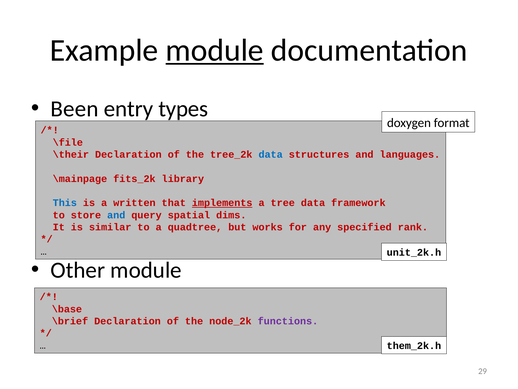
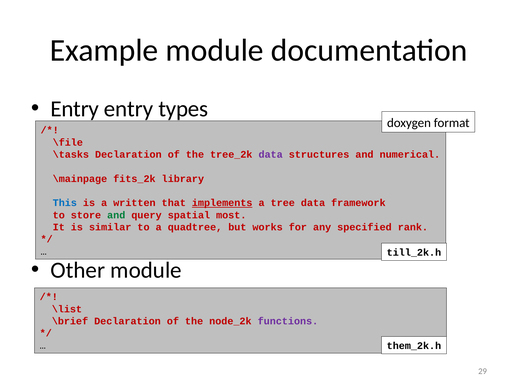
module at (215, 50) underline: present -> none
Been at (74, 109): Been -> Entry
\their: \their -> \tasks
data at (271, 154) colour: blue -> purple
languages: languages -> numerical
and at (116, 215) colour: blue -> green
dims: dims -> most
unit_2k.h: unit_2k.h -> till_2k.h
\base: \base -> \list
